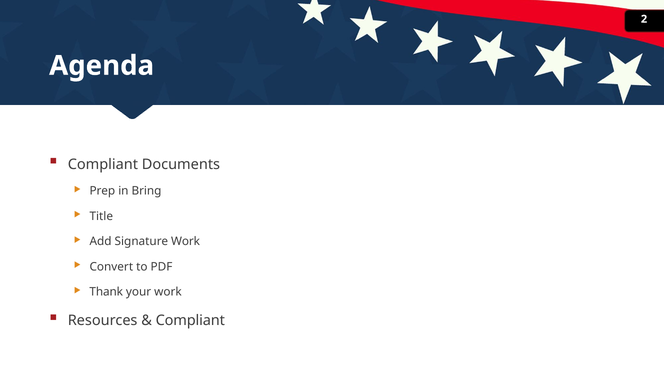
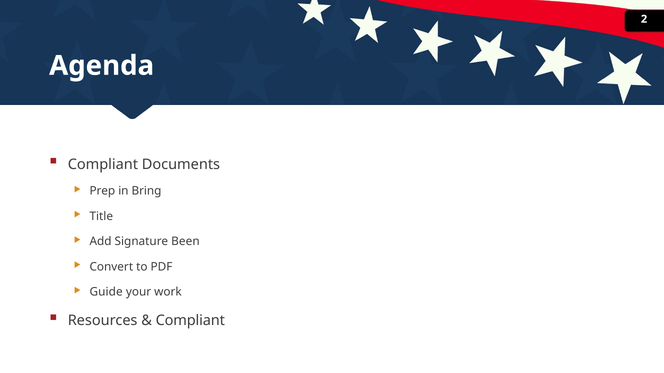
Signature Work: Work -> Been
Thank: Thank -> Guide
